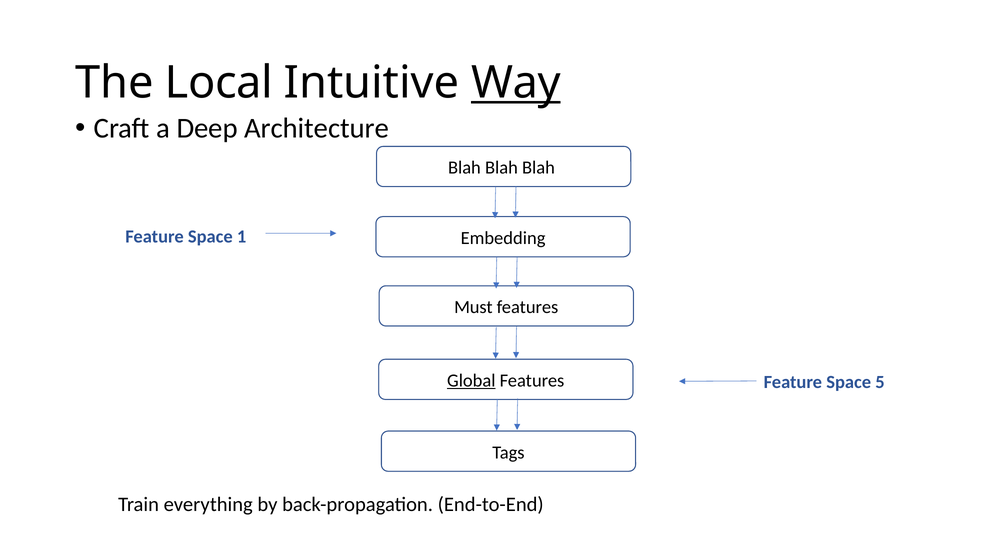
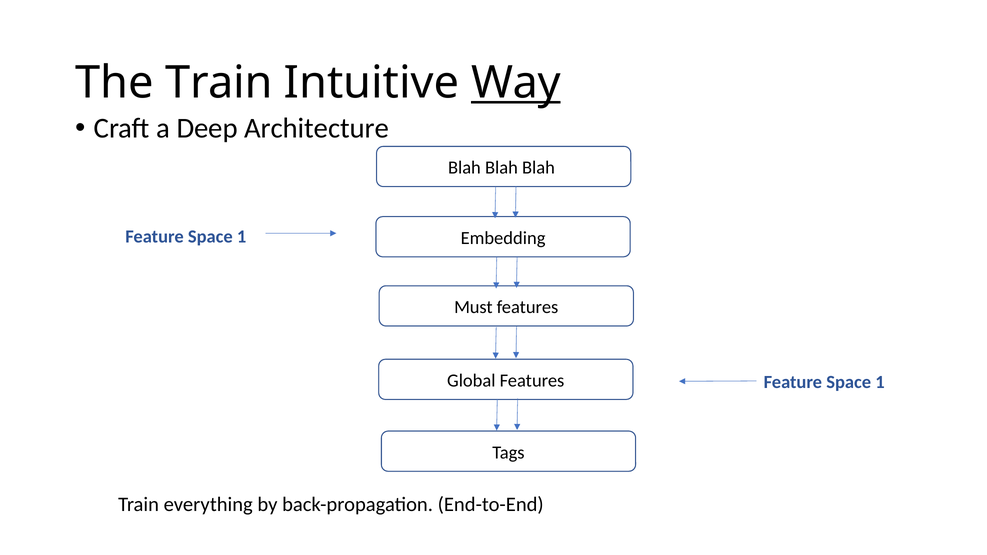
The Local: Local -> Train
Global underline: present -> none
5 at (880, 382): 5 -> 1
